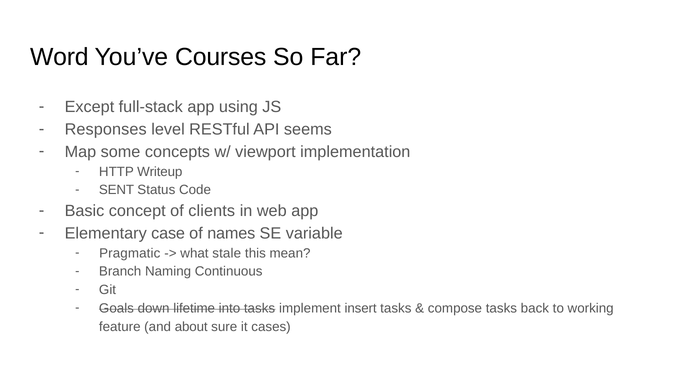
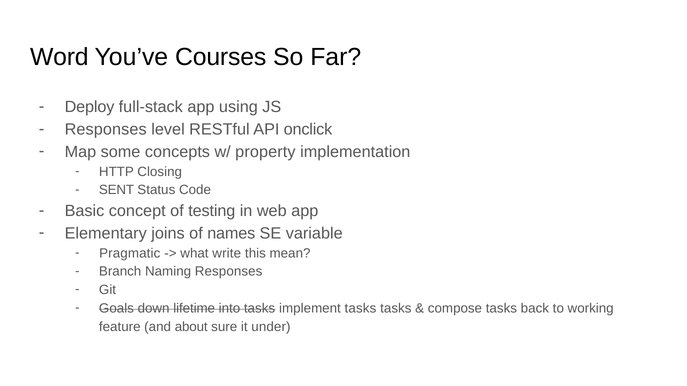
Except: Except -> Deploy
seems: seems -> onclick
viewport: viewport -> property
Writeup: Writeup -> Closing
clients: clients -> testing
case: case -> joins
stale: stale -> write
Naming Continuous: Continuous -> Responses
implement insert: insert -> tasks
cases: cases -> under
